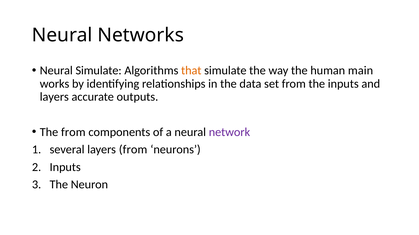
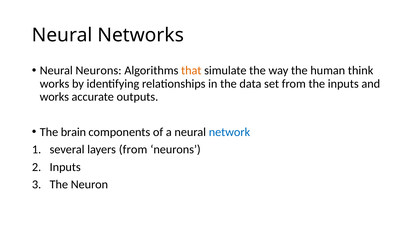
Neural Simulate: Simulate -> Neurons
main: main -> think
layers at (54, 97): layers -> works
The from: from -> brain
network colour: purple -> blue
